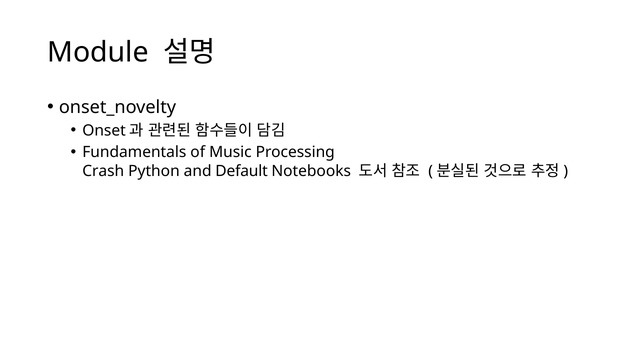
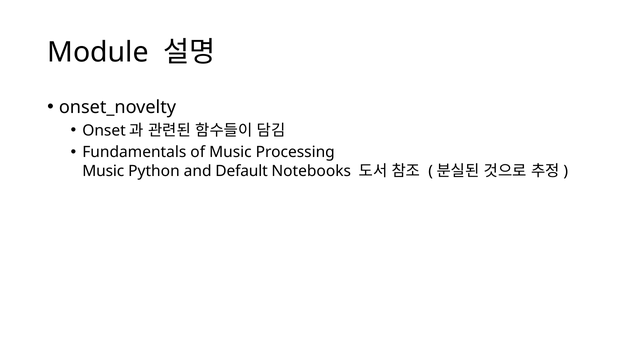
Crash at (103, 171): Crash -> Music
